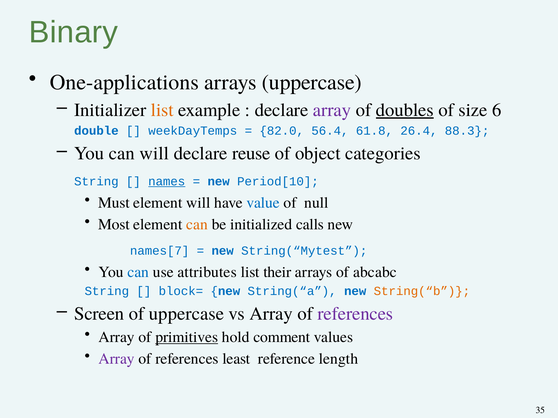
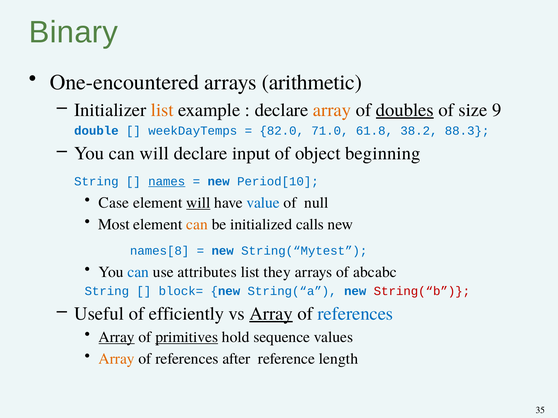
One-applications: One-applications -> One-encountered
arrays uppercase: uppercase -> arithmetic
array at (332, 110) colour: purple -> orange
6: 6 -> 9
56.4: 56.4 -> 71.0
26.4: 26.4 -> 38.2
reuse: reuse -> input
categories: categories -> beginning
Must: Must -> Case
will at (198, 203) underline: none -> present
names[7: names[7 -> names[8
their: their -> they
String(“b colour: orange -> red
Screen: Screen -> Useful
of uppercase: uppercase -> efficiently
Array at (271, 314) underline: none -> present
references at (355, 314) colour: purple -> blue
Array at (117, 337) underline: none -> present
comment: comment -> sequence
Array at (117, 359) colour: purple -> orange
least: least -> after
